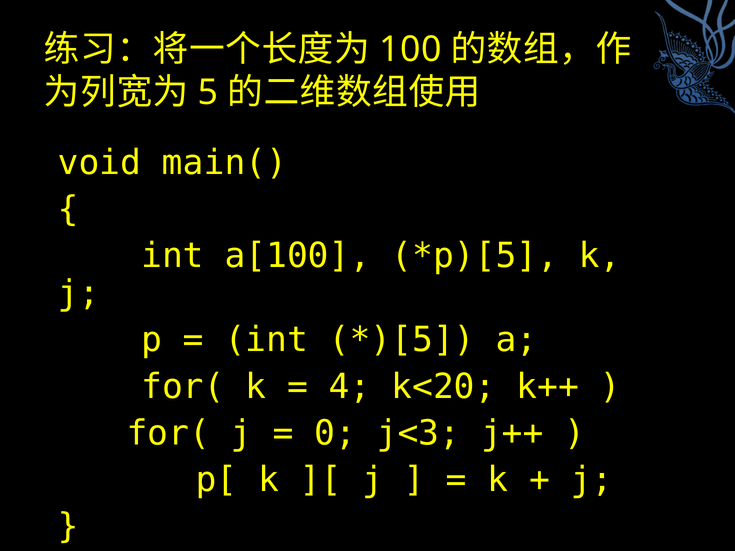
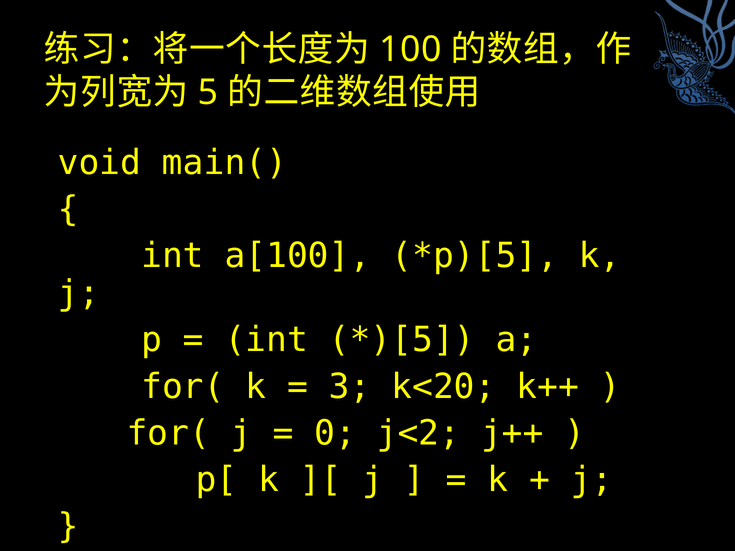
4: 4 -> 3
j<3: j<3 -> j<2
